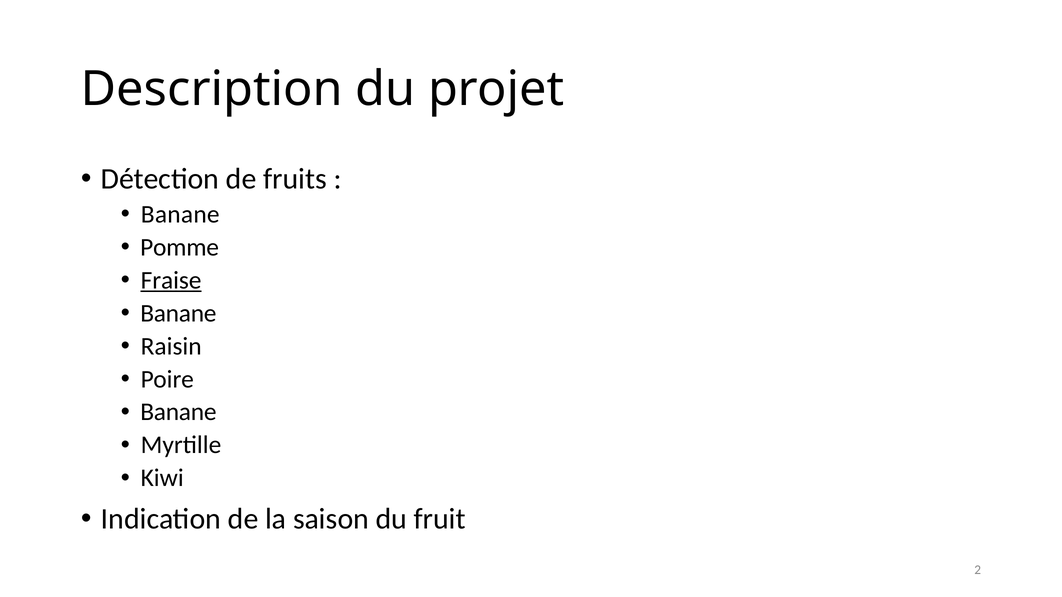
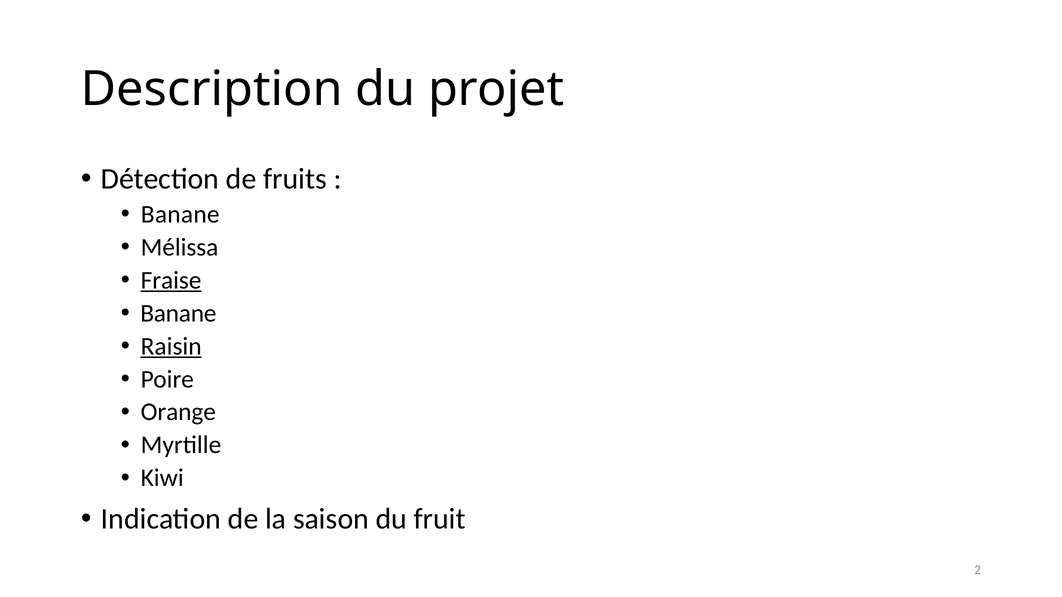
Pomme: Pomme -> Mélissa
Raisin underline: none -> present
Banane at (178, 412): Banane -> Orange
